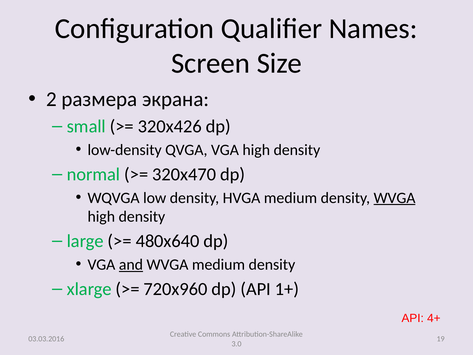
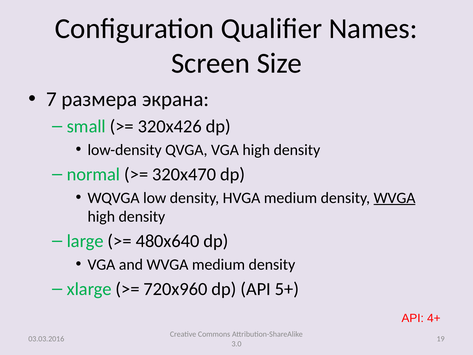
2: 2 -> 7
and underline: present -> none
1+: 1+ -> 5+
